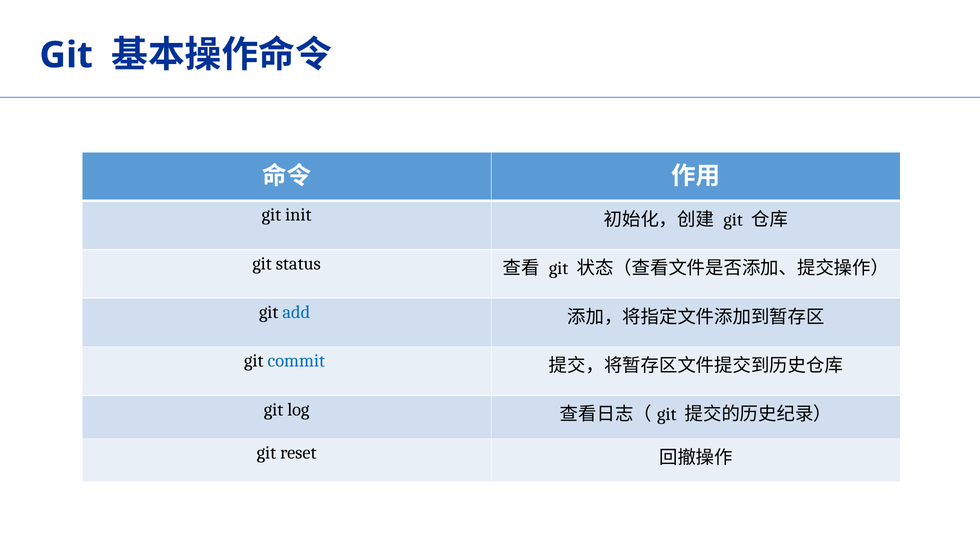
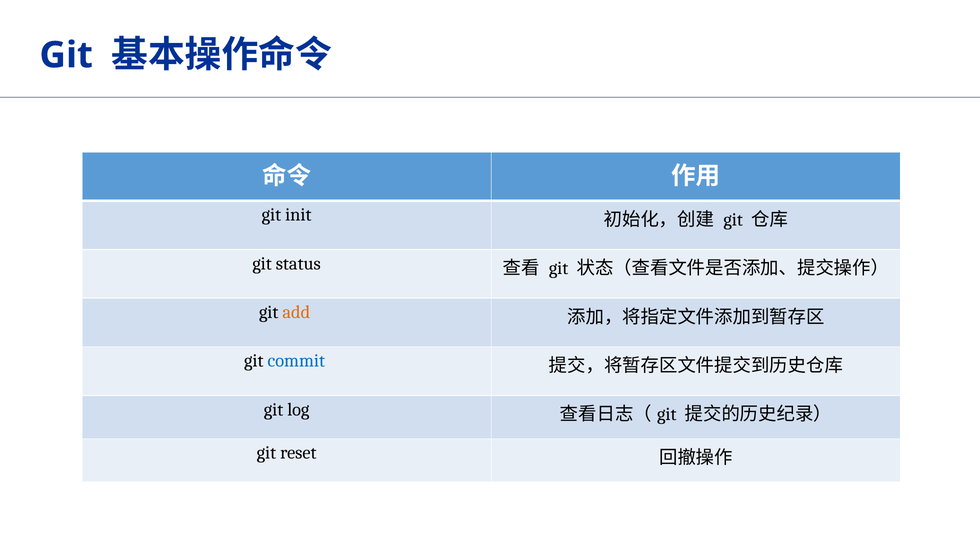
add colour: blue -> orange
